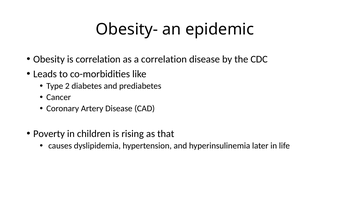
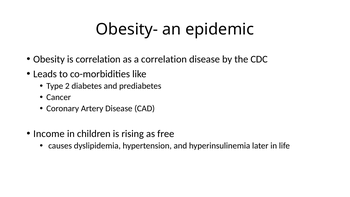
Poverty: Poverty -> Income
that: that -> free
